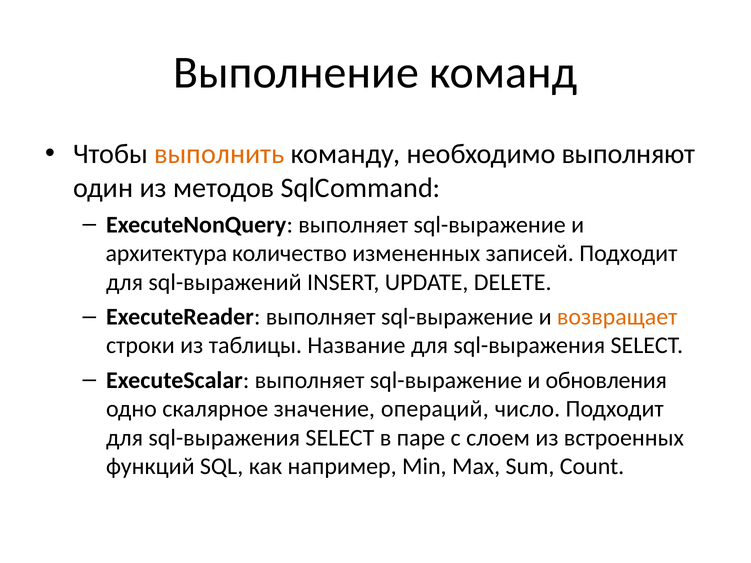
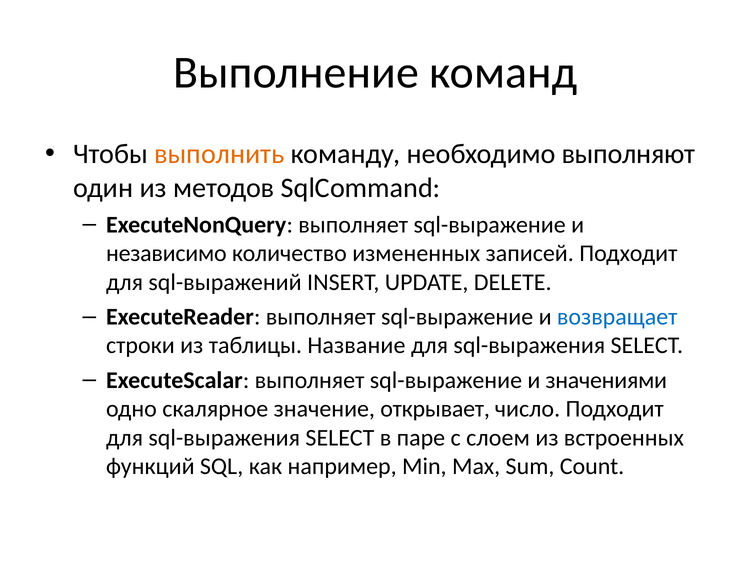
архитектура: архитектура -> независимо
возвращает colour: orange -> blue
обновления: обновления -> значениями
операций: операций -> открывает
